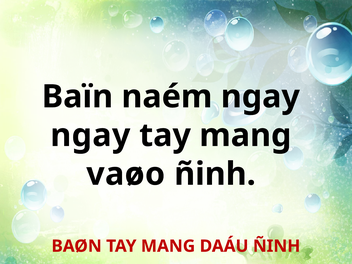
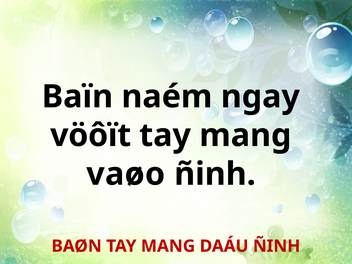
ngay at (90, 135): ngay -> vöôït
